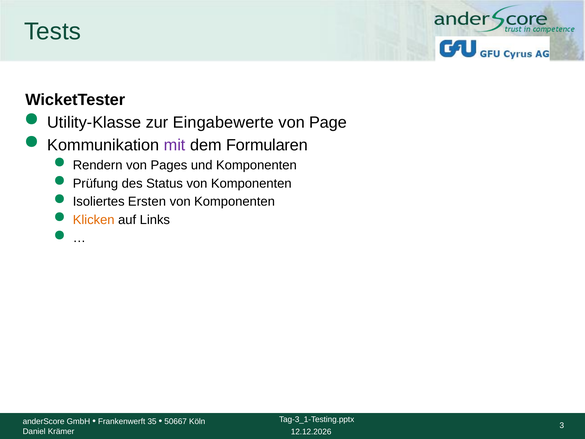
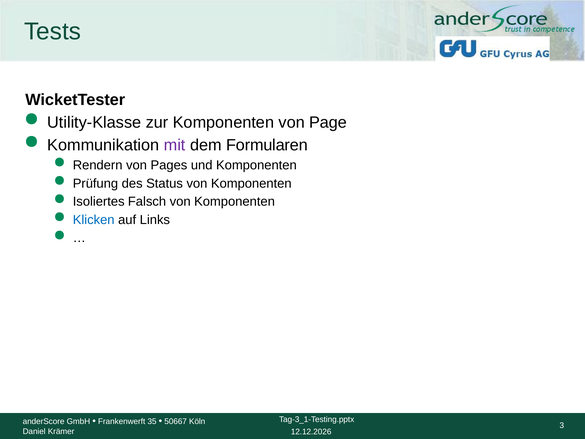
zur Eingabewerte: Eingabewerte -> Komponenten
Ersten: Ersten -> Falsch
Klicken colour: orange -> blue
